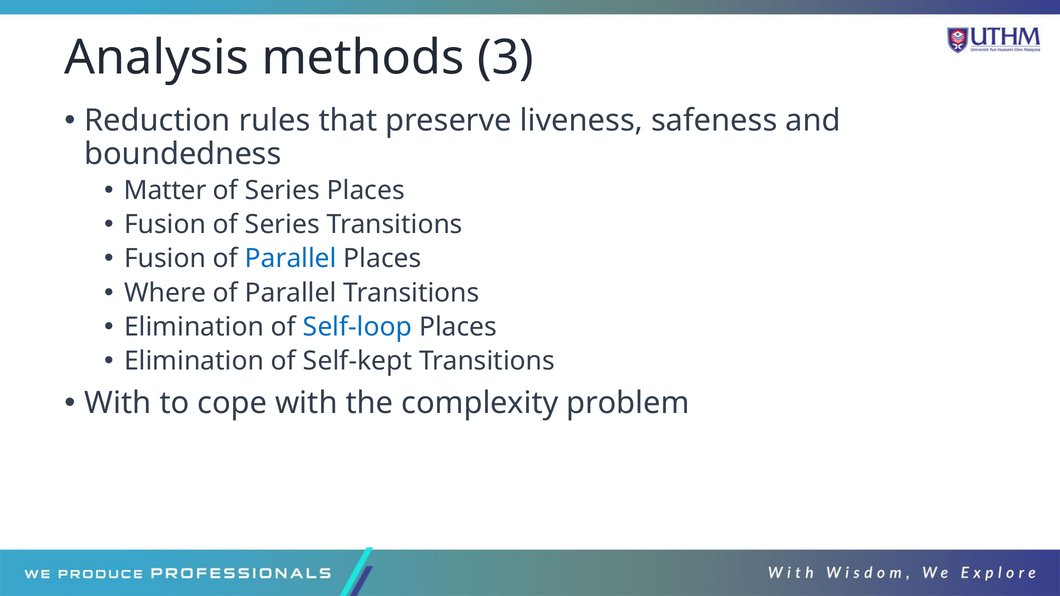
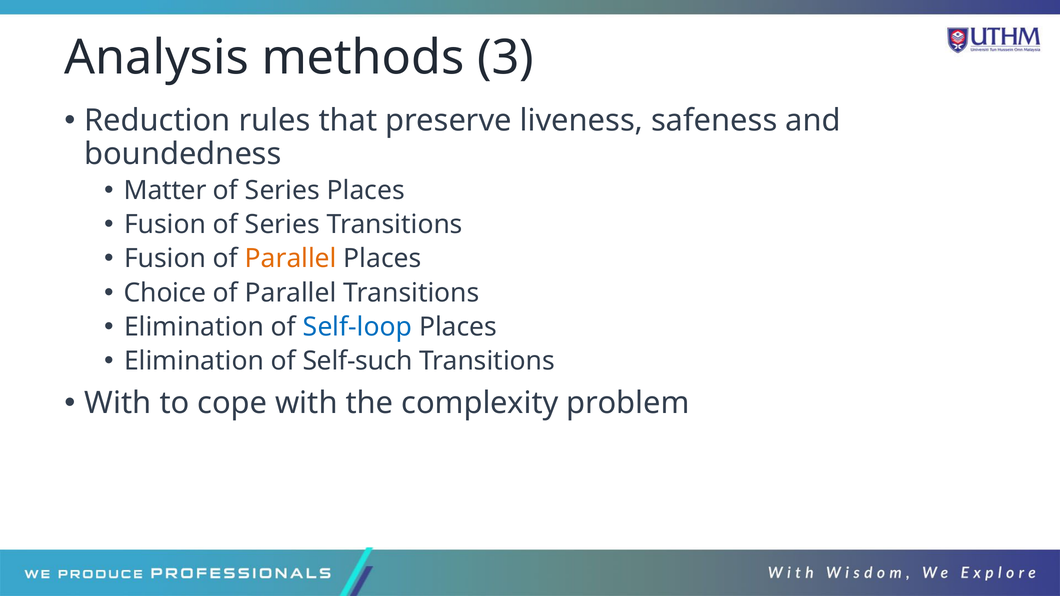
Parallel at (291, 259) colour: blue -> orange
Where: Where -> Choice
Self-kept: Self-kept -> Self-such
